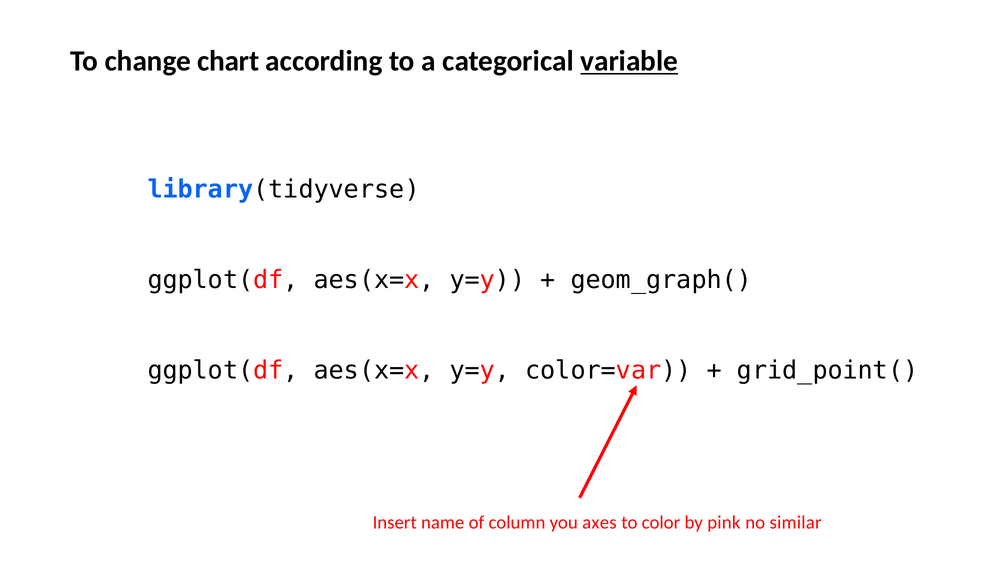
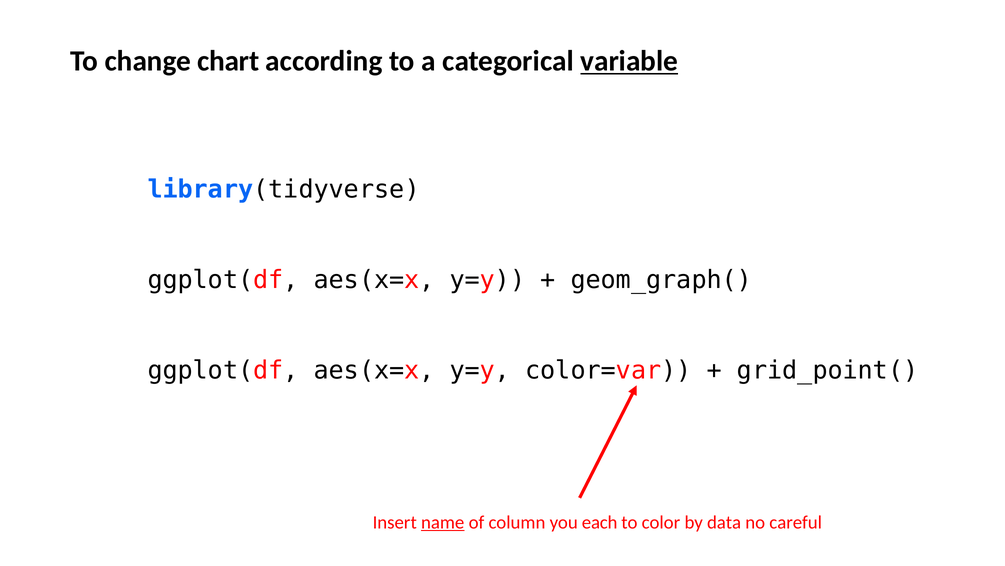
name underline: none -> present
axes: axes -> each
pink: pink -> data
similar: similar -> careful
